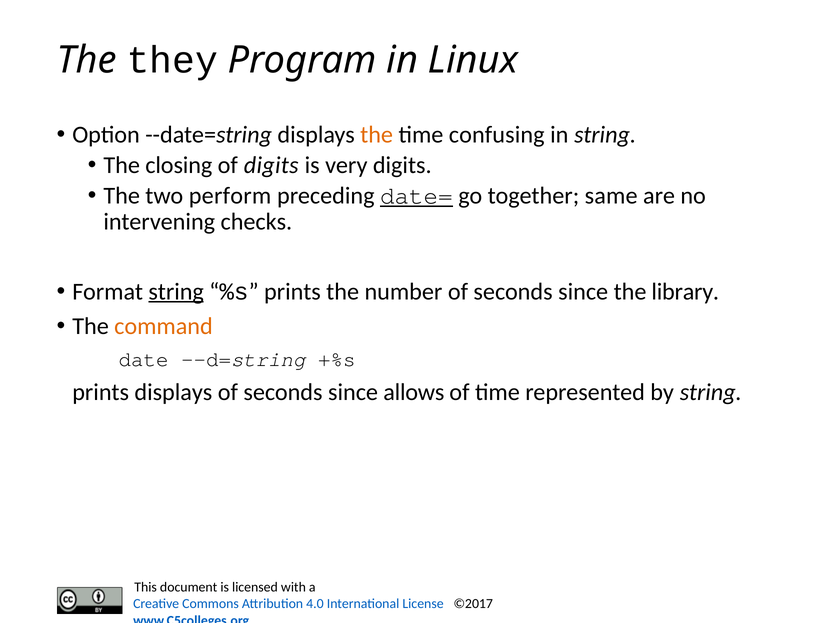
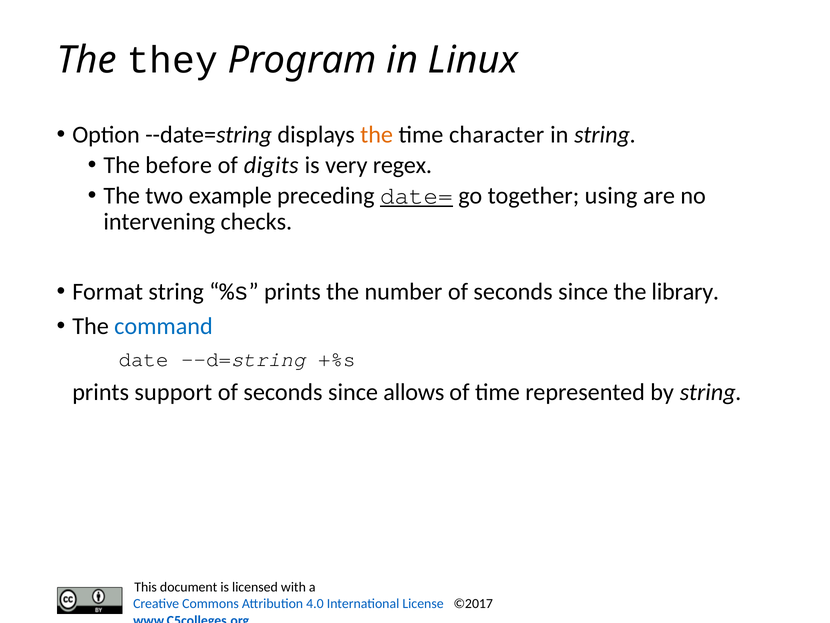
confusing: confusing -> character
closing: closing -> before
very digits: digits -> regex
perform: perform -> example
same: same -> using
string at (176, 291) underline: present -> none
command colour: orange -> blue
prints displays: displays -> support
